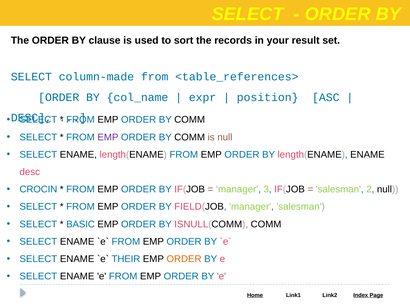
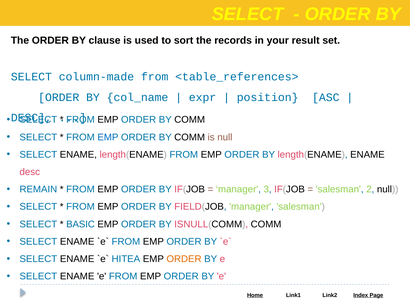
EMP at (108, 137) colour: purple -> blue
CROCIN: CROCIN -> REMAIN
THEIR: THEIR -> HITEA
